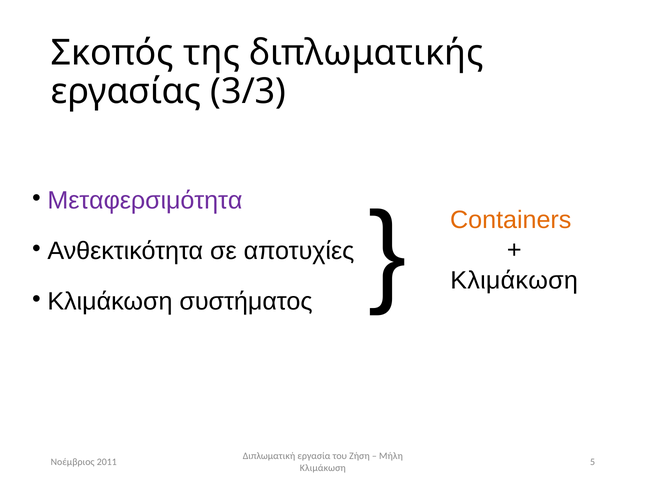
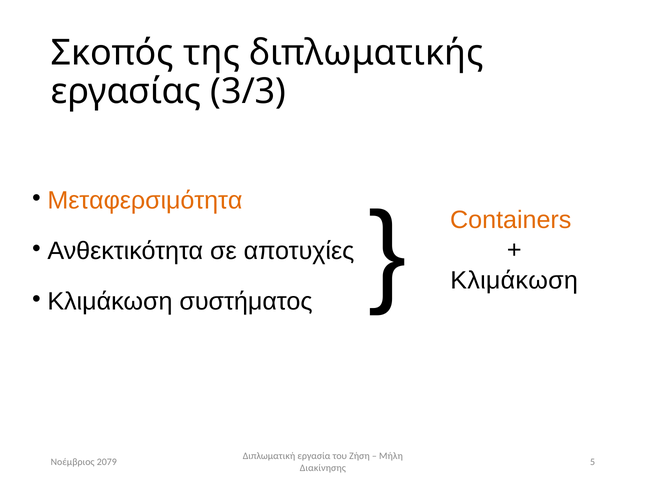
Μεταφερσιμότητα colour: purple -> orange
2011: 2011 -> 2079
Κλιμάκωση at (323, 469): Κλιμάκωση -> Διακίνησης
